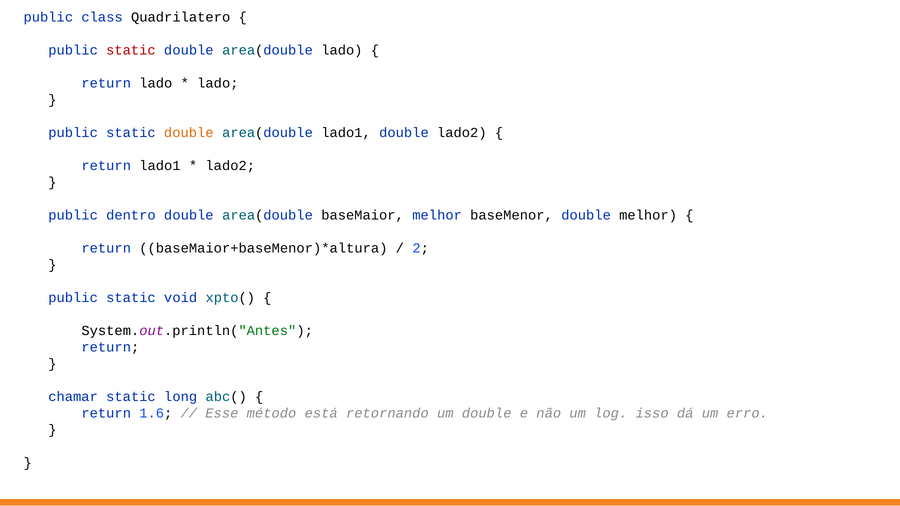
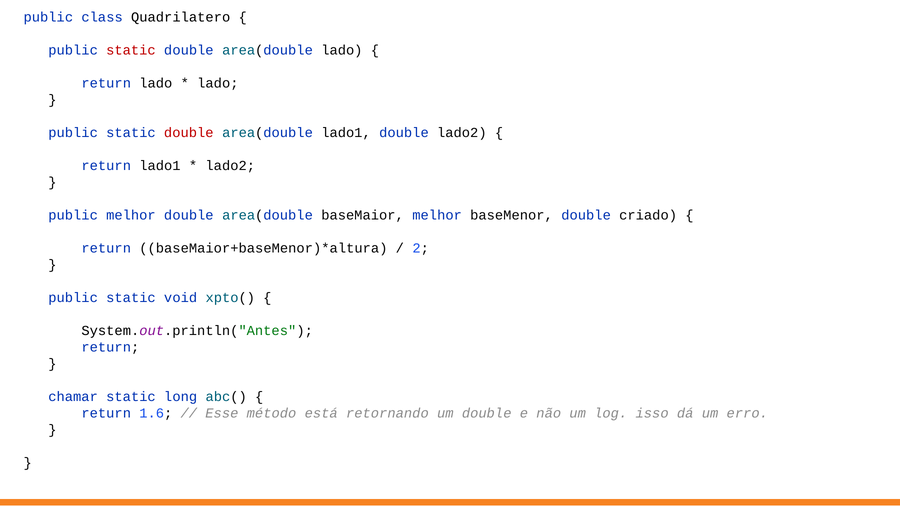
double at (189, 133) colour: orange -> red
public dentro: dentro -> melhor
double melhor: melhor -> criado
